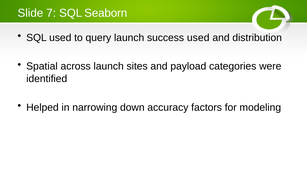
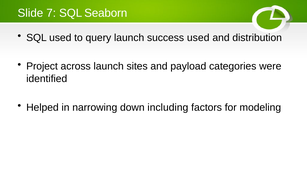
Spatial: Spatial -> Project
accuracy: accuracy -> including
